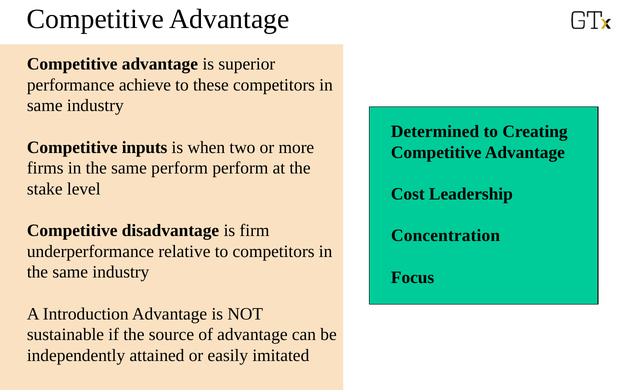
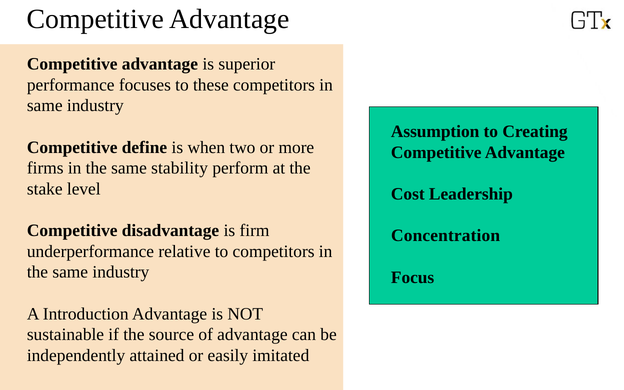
achieve: achieve -> focuses
Determined: Determined -> Assumption
inputs: inputs -> define
same perform: perform -> stability
